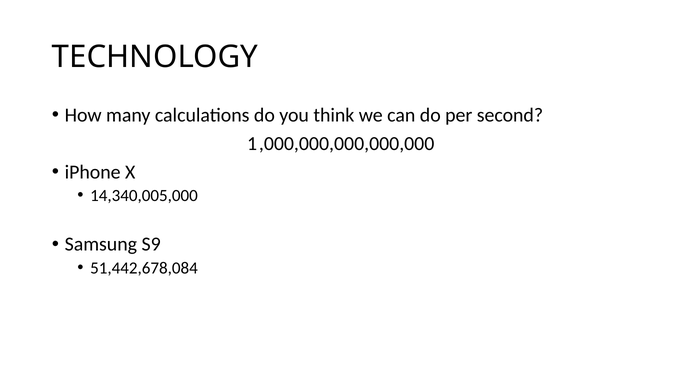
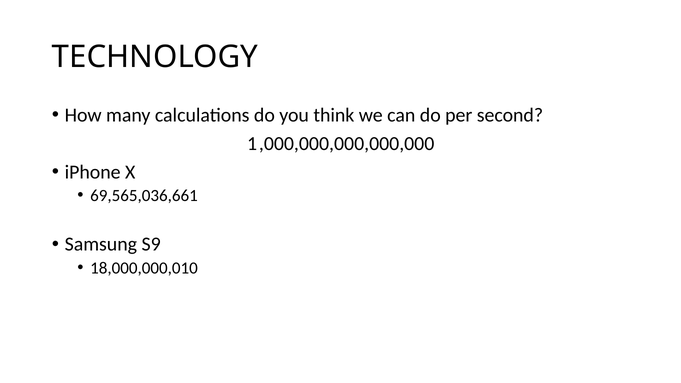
14,340,005,000: 14,340,005,000 -> 69,565,036,661
51,442,678,084: 51,442,678,084 -> 18,000,000,010
